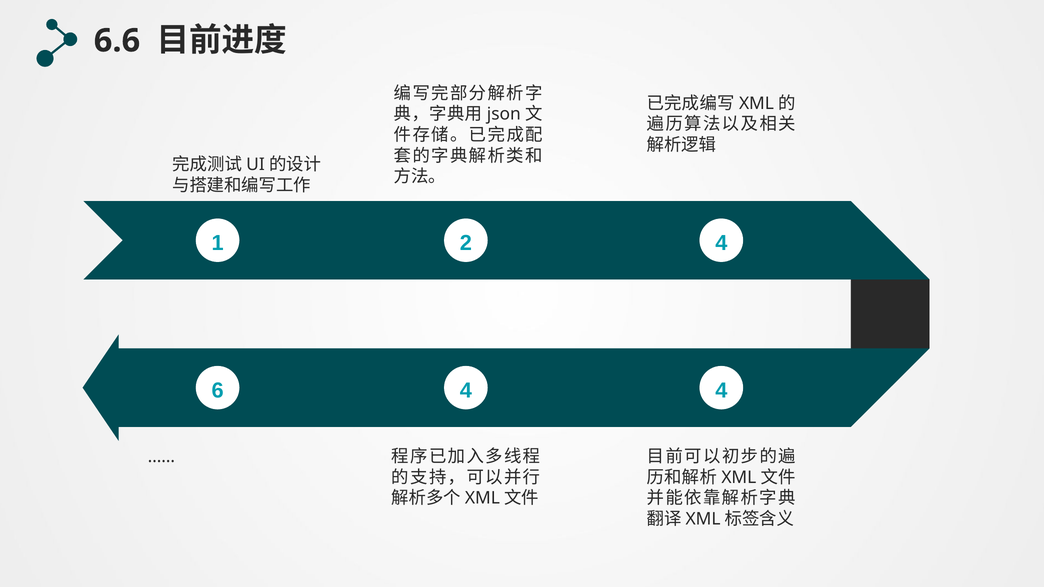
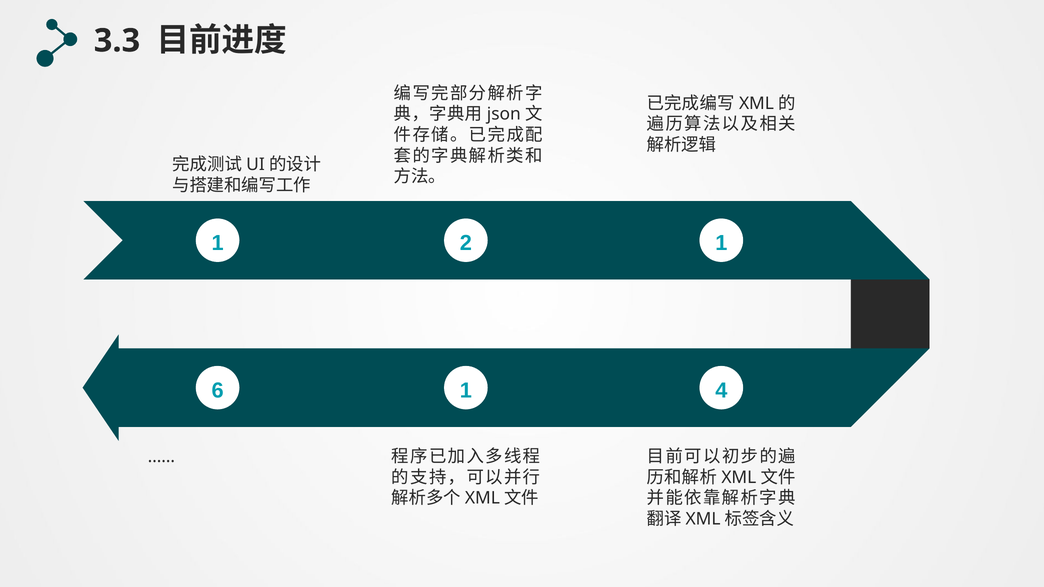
6.6: 6.6 -> 3.3
2 4: 4 -> 1
6 4: 4 -> 1
